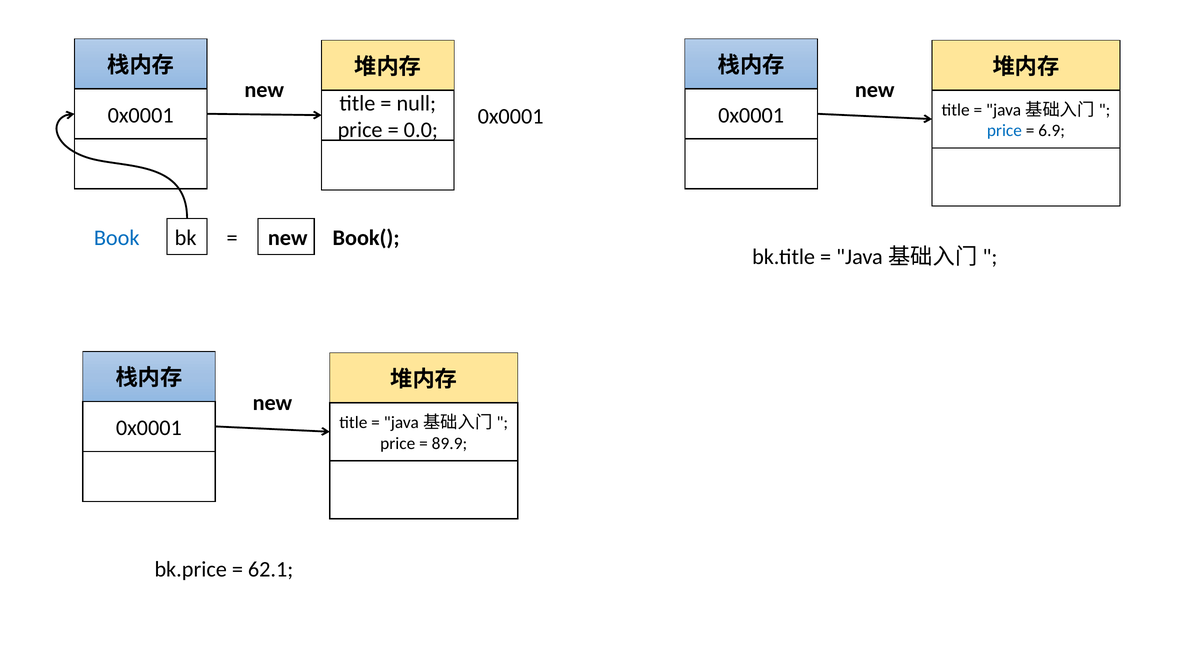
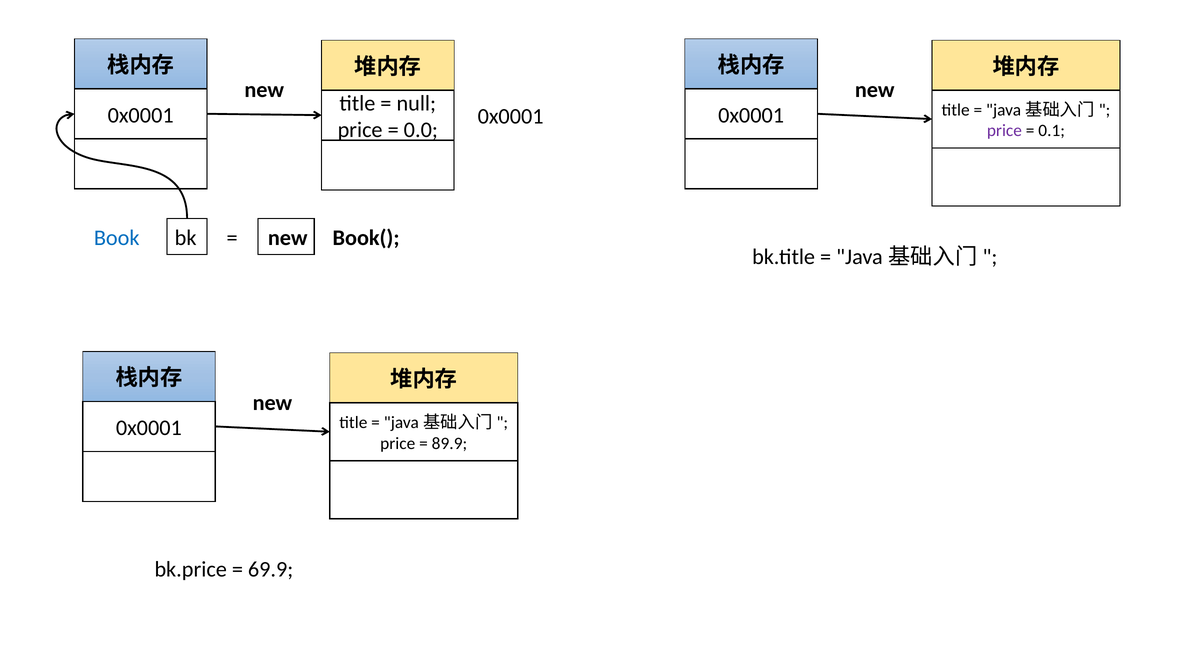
price at (1004, 131) colour: blue -> purple
6.9: 6.9 -> 0.1
62.1: 62.1 -> 69.9
